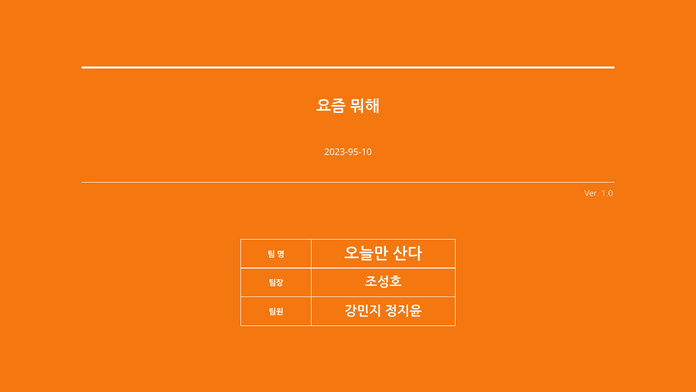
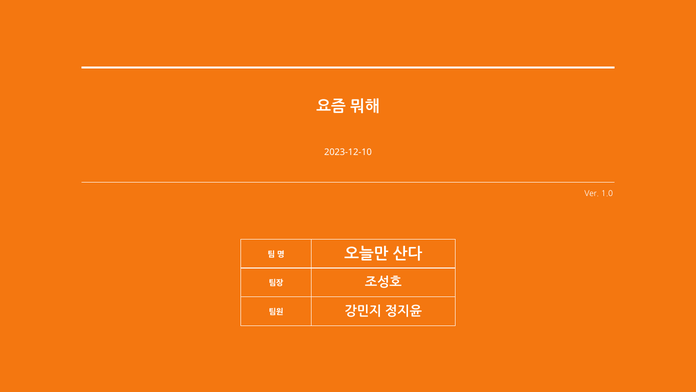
2023-95-10: 2023-95-10 -> 2023-12-10
